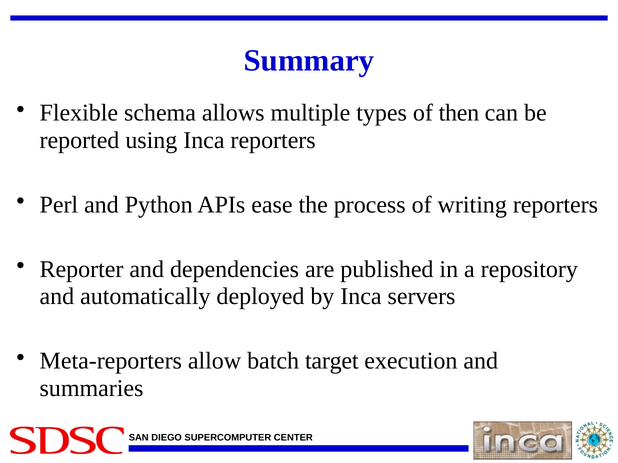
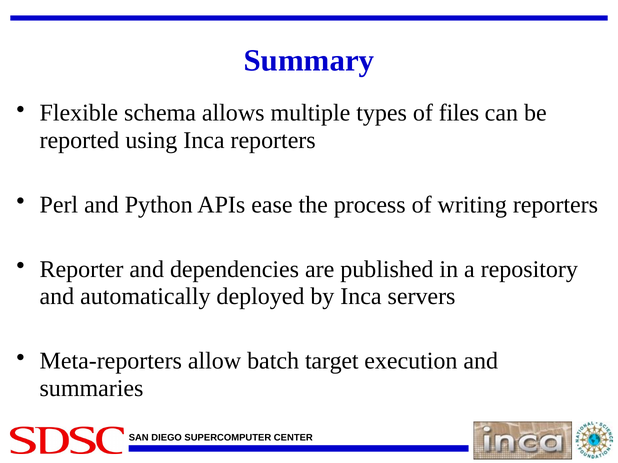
then: then -> files
